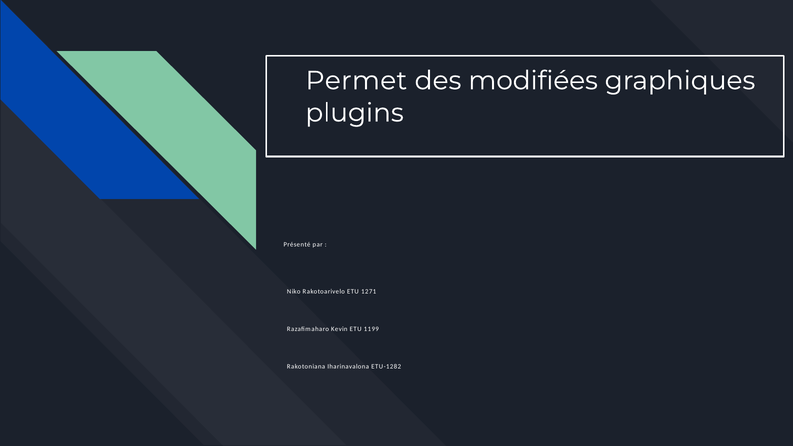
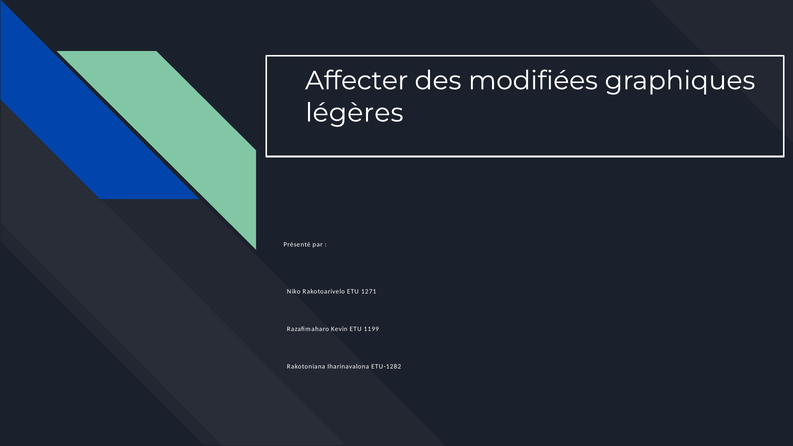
Permet: Permet -> Affecter
plugins: plugins -> légères
